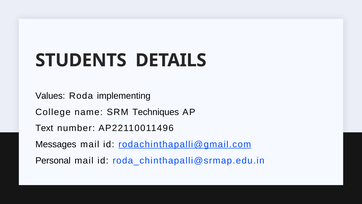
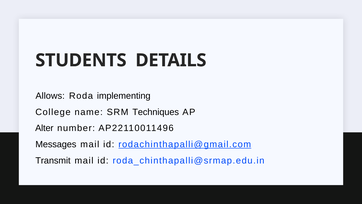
Values: Values -> Allows
Text: Text -> Alter
Personal: Personal -> Transmit
